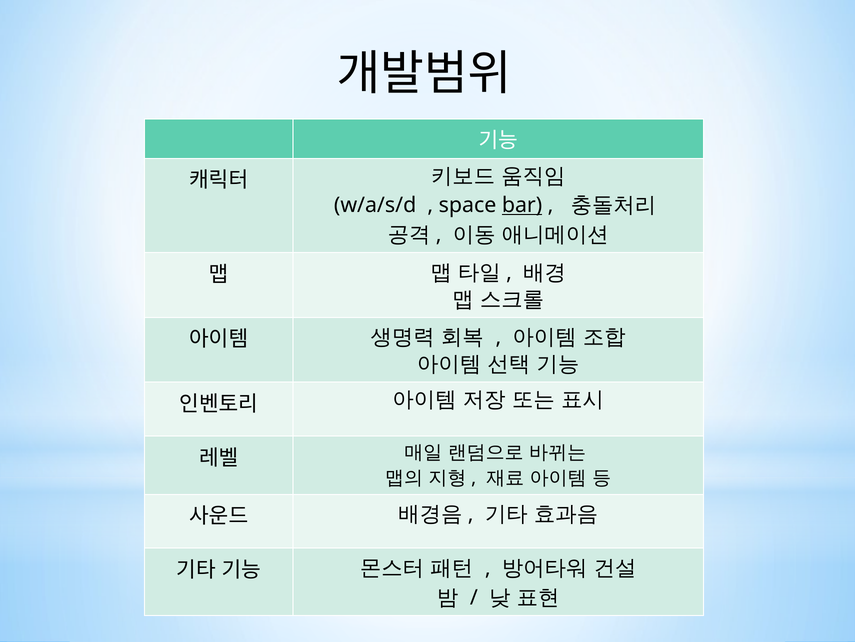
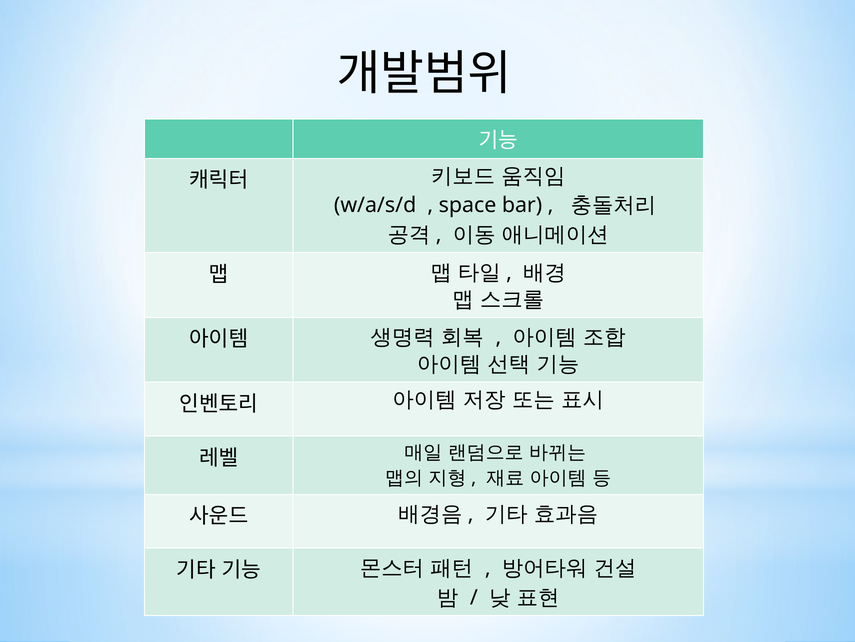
bar underline: present -> none
